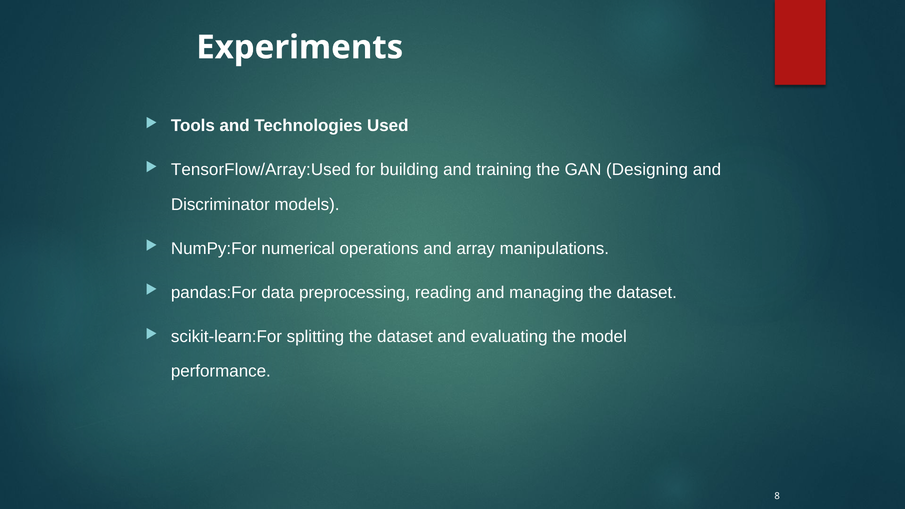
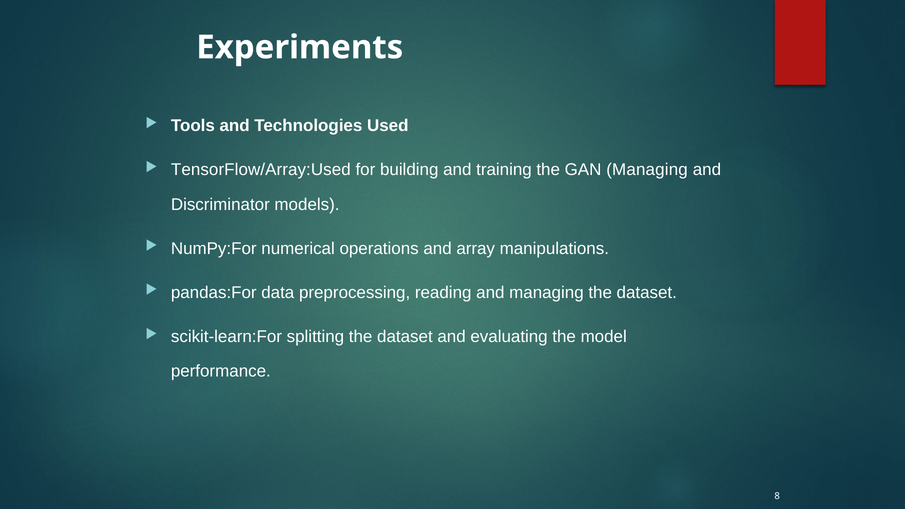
GAN Designing: Designing -> Managing
